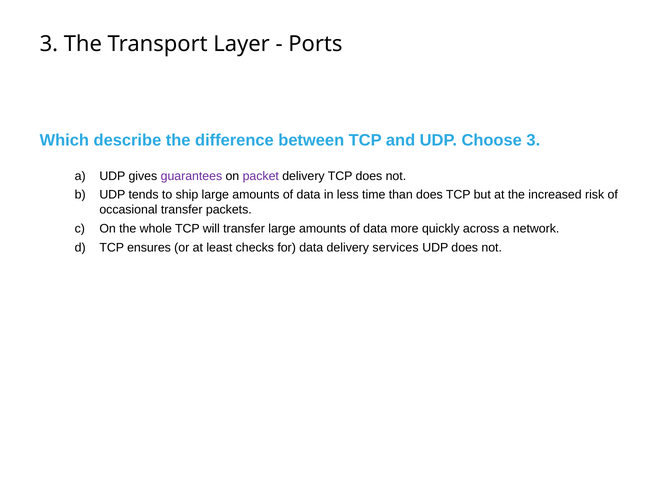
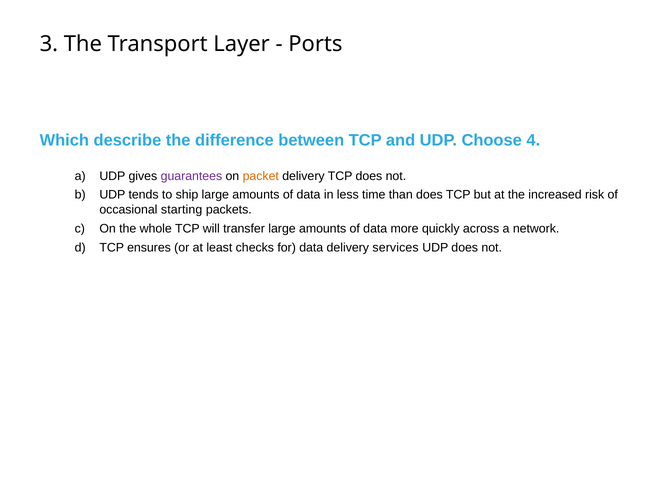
Choose 3: 3 -> 4
packet colour: purple -> orange
occasional transfer: transfer -> starting
